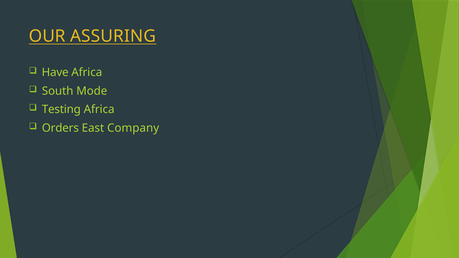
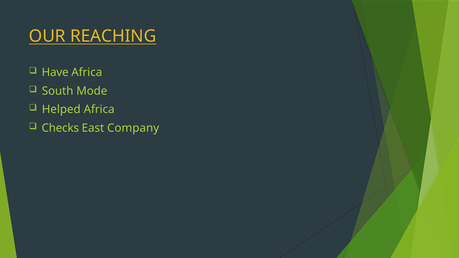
ASSURING: ASSURING -> REACHING
Testing: Testing -> Helped
Orders: Orders -> Checks
